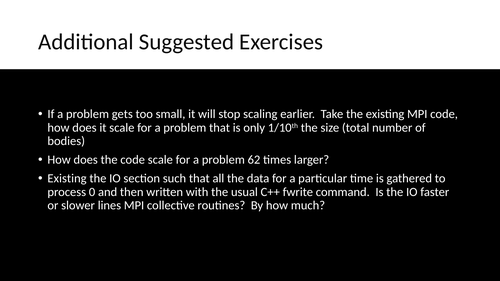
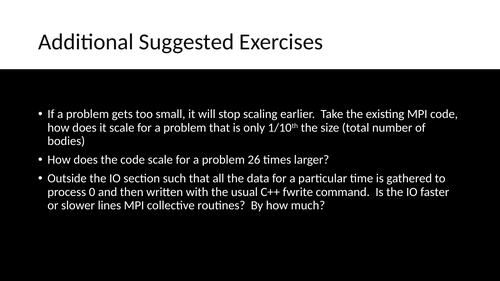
62: 62 -> 26
Existing at (67, 179): Existing -> Outside
